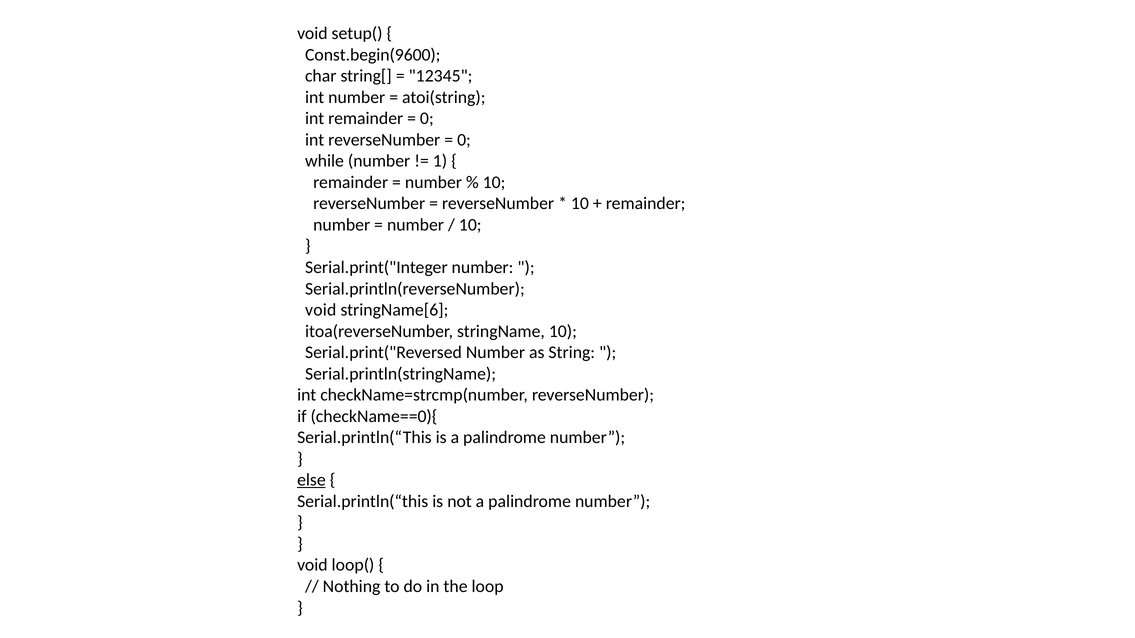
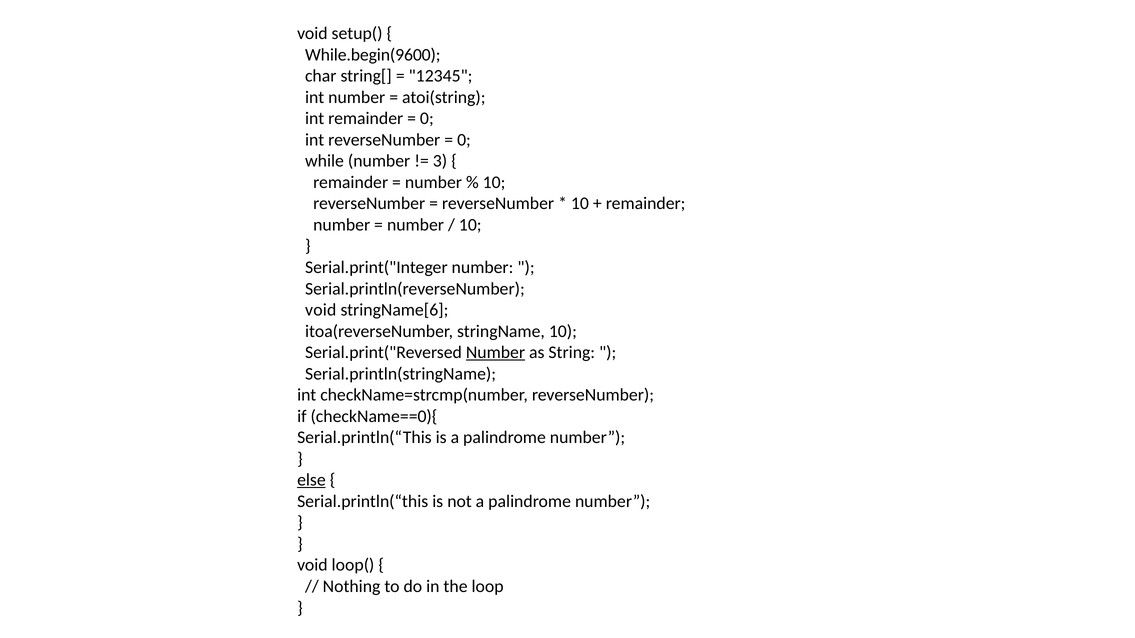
Const.begin(9600: Const.begin(9600 -> While.begin(9600
1: 1 -> 3
Number at (495, 353) underline: none -> present
